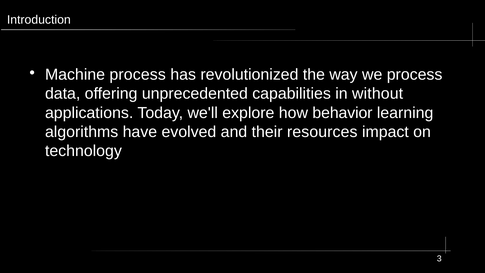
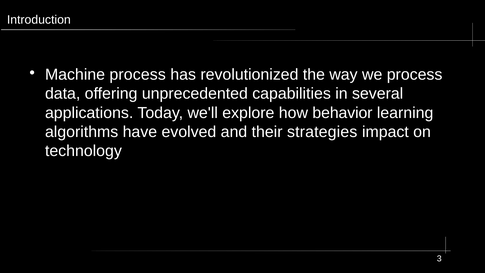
without: without -> several
resources: resources -> strategies
